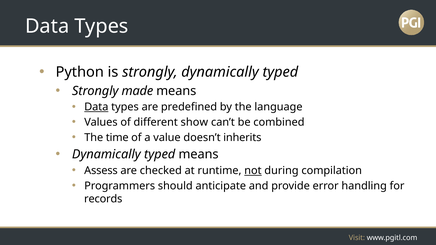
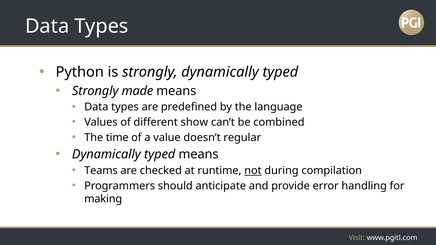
Data at (96, 107) underline: present -> none
inherits: inherits -> regular
Assess: Assess -> Teams
records: records -> making
